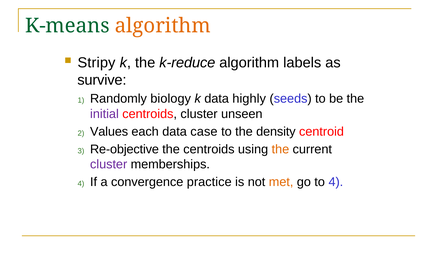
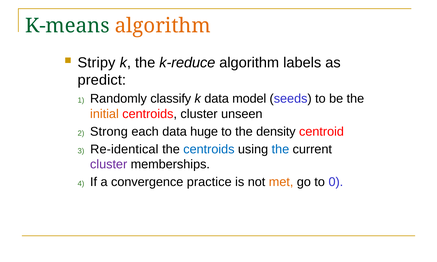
survive: survive -> predict
biology: biology -> classify
highly: highly -> model
initial colour: purple -> orange
Values: Values -> Strong
case: case -> huge
Re-objective: Re-objective -> Re-identical
centroids at (209, 149) colour: black -> blue
the at (280, 149) colour: orange -> blue
to 4: 4 -> 0
